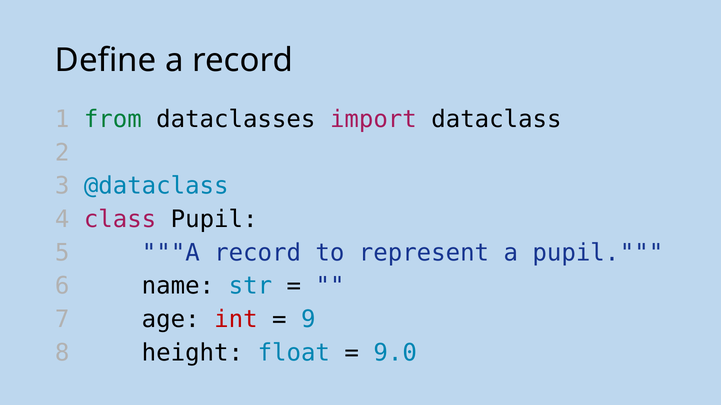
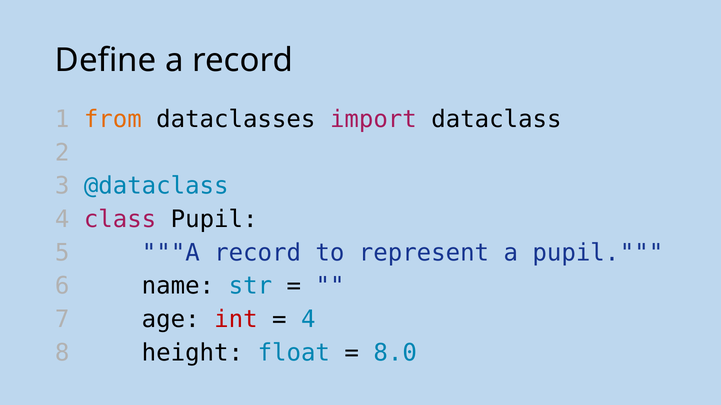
from colour: green -> orange
9 at (308, 320): 9 -> 4
9.0: 9.0 -> 8.0
